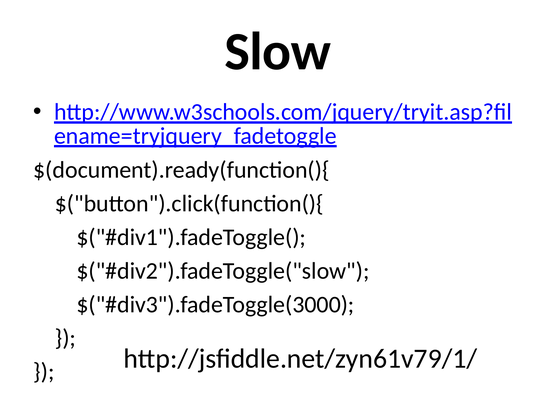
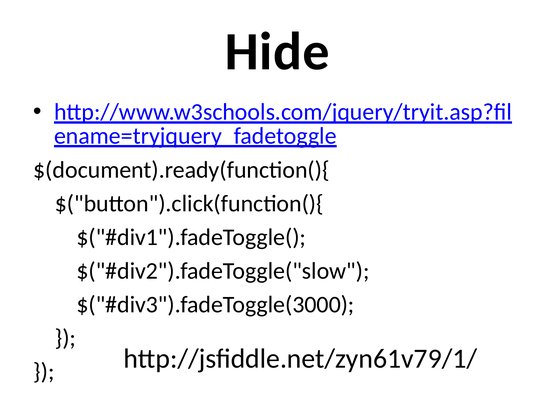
Slow: Slow -> Hide
